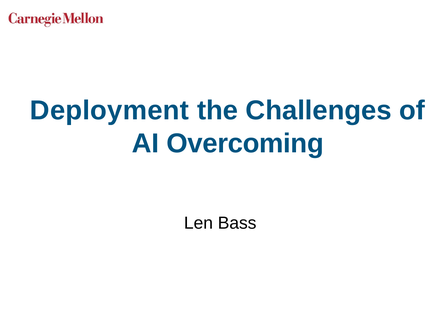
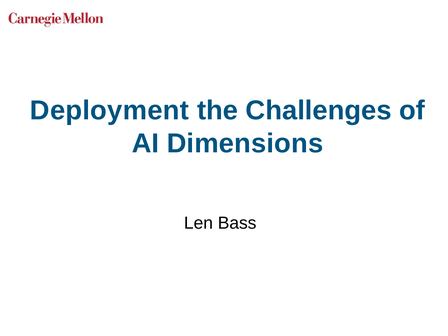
Overcoming: Overcoming -> Dimensions
